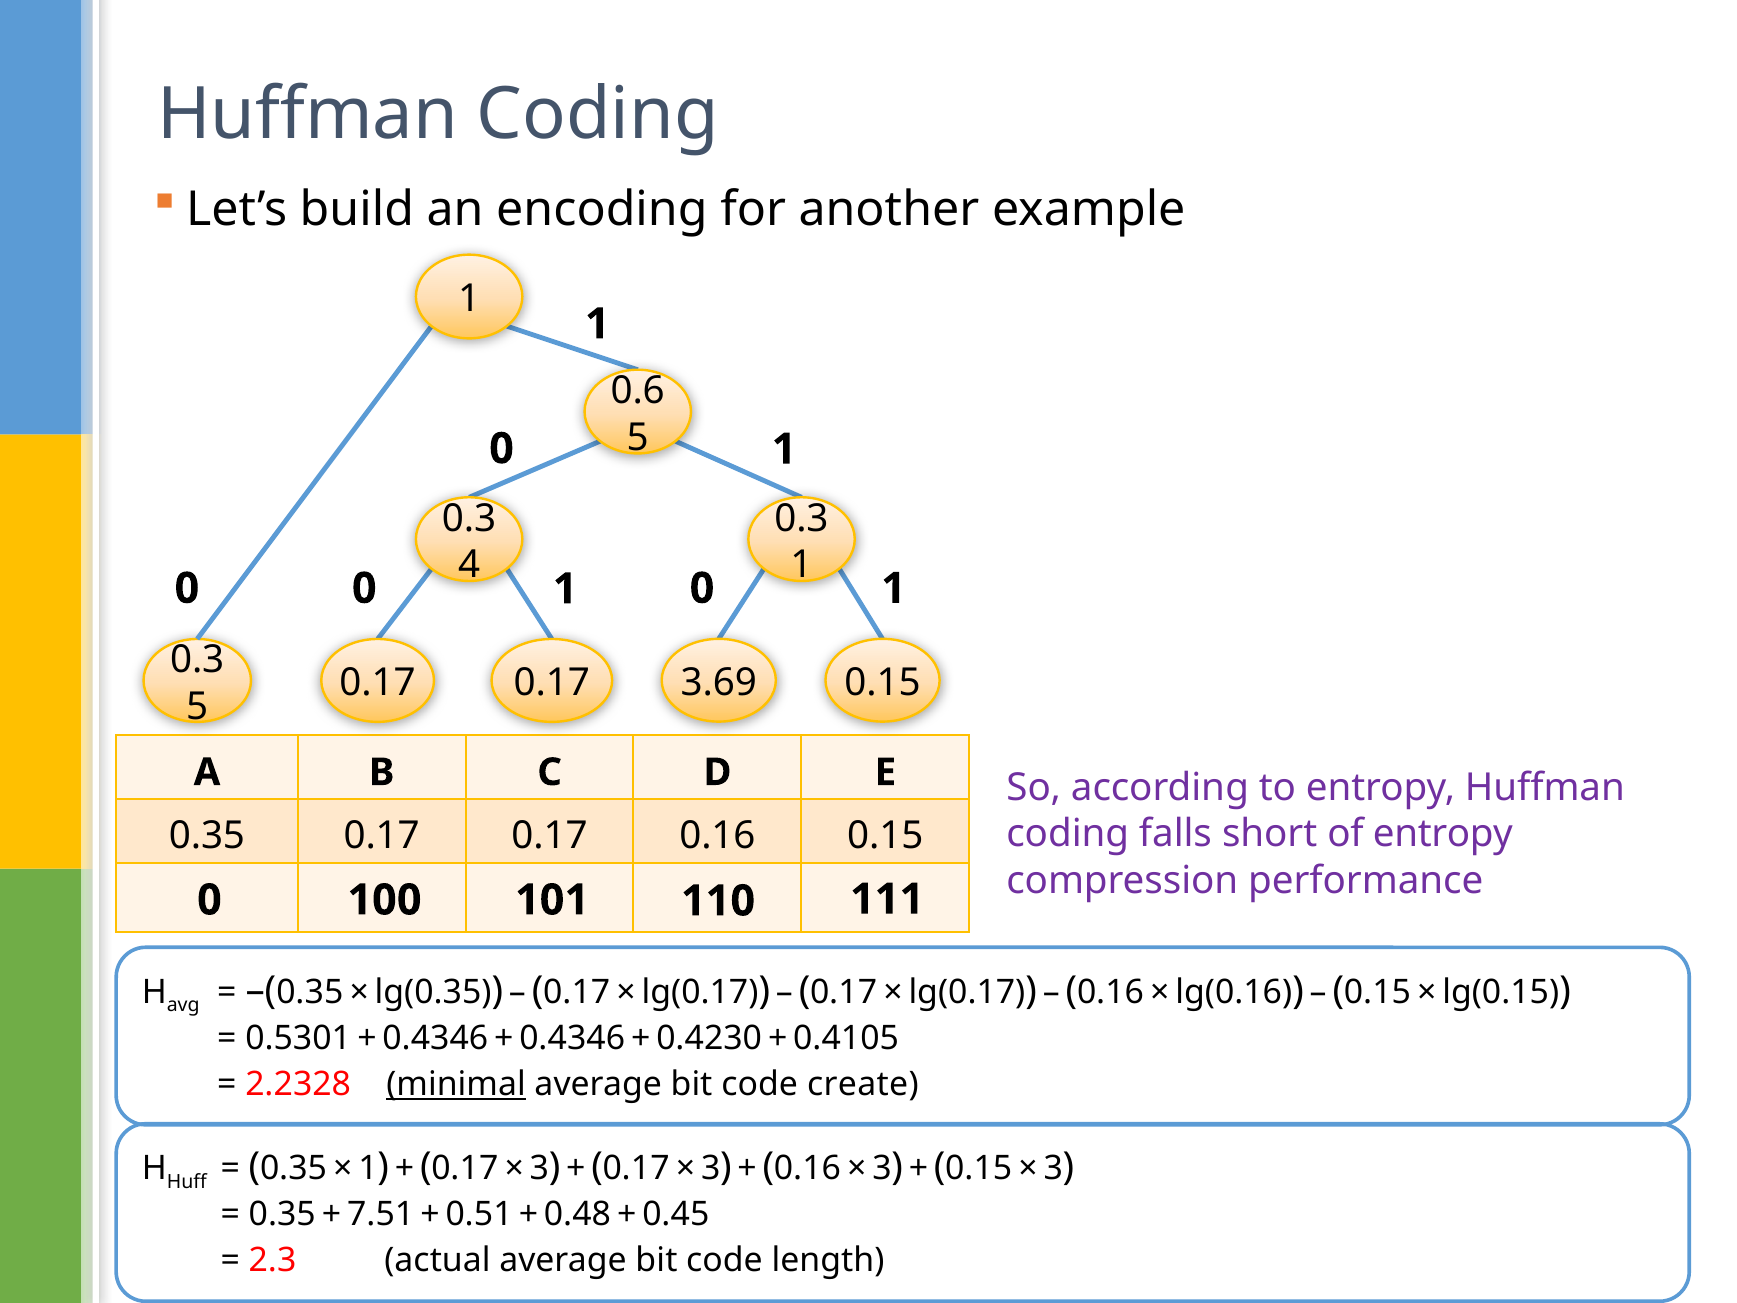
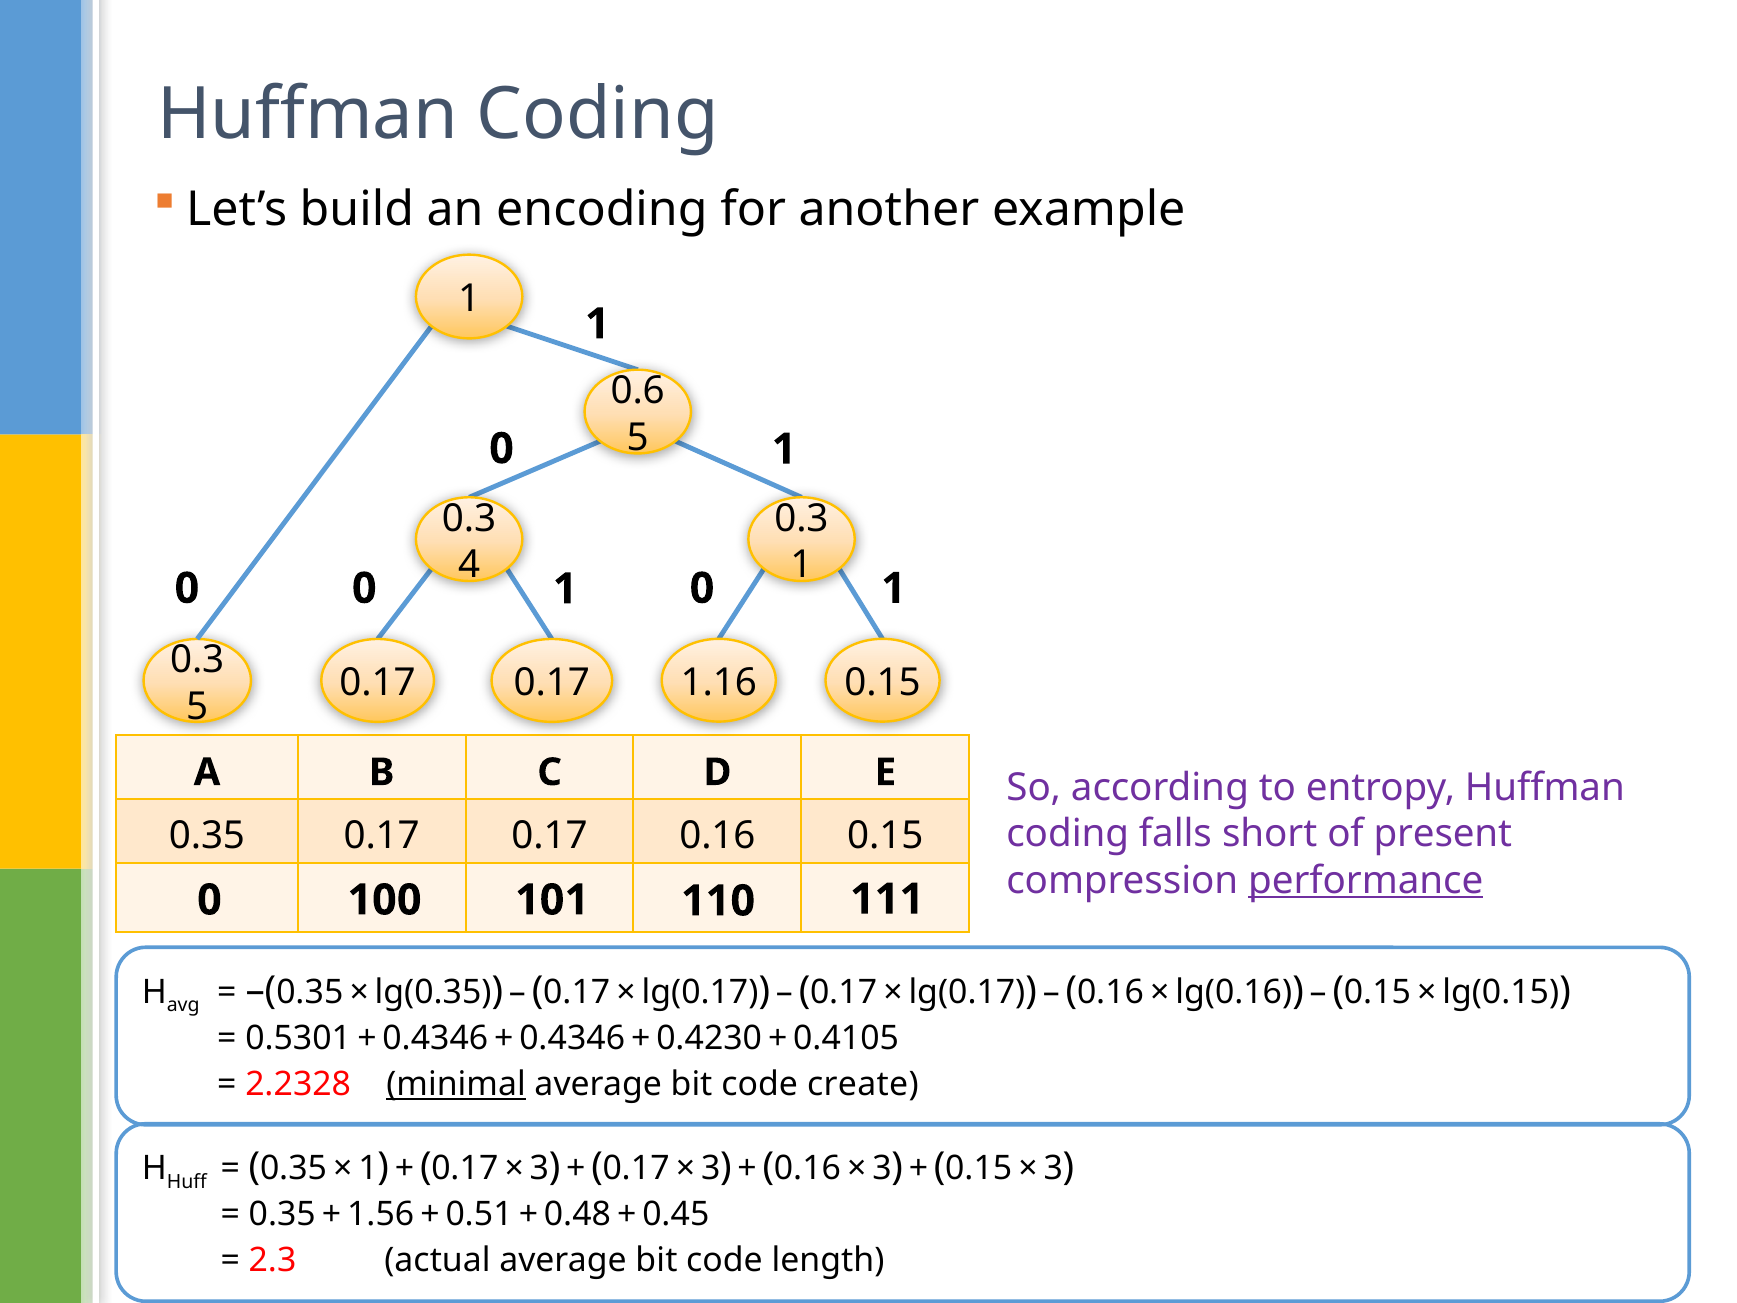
3.69: 3.69 -> 1.16
of entropy: entropy -> present
performance underline: none -> present
7.51: 7.51 -> 1.56
